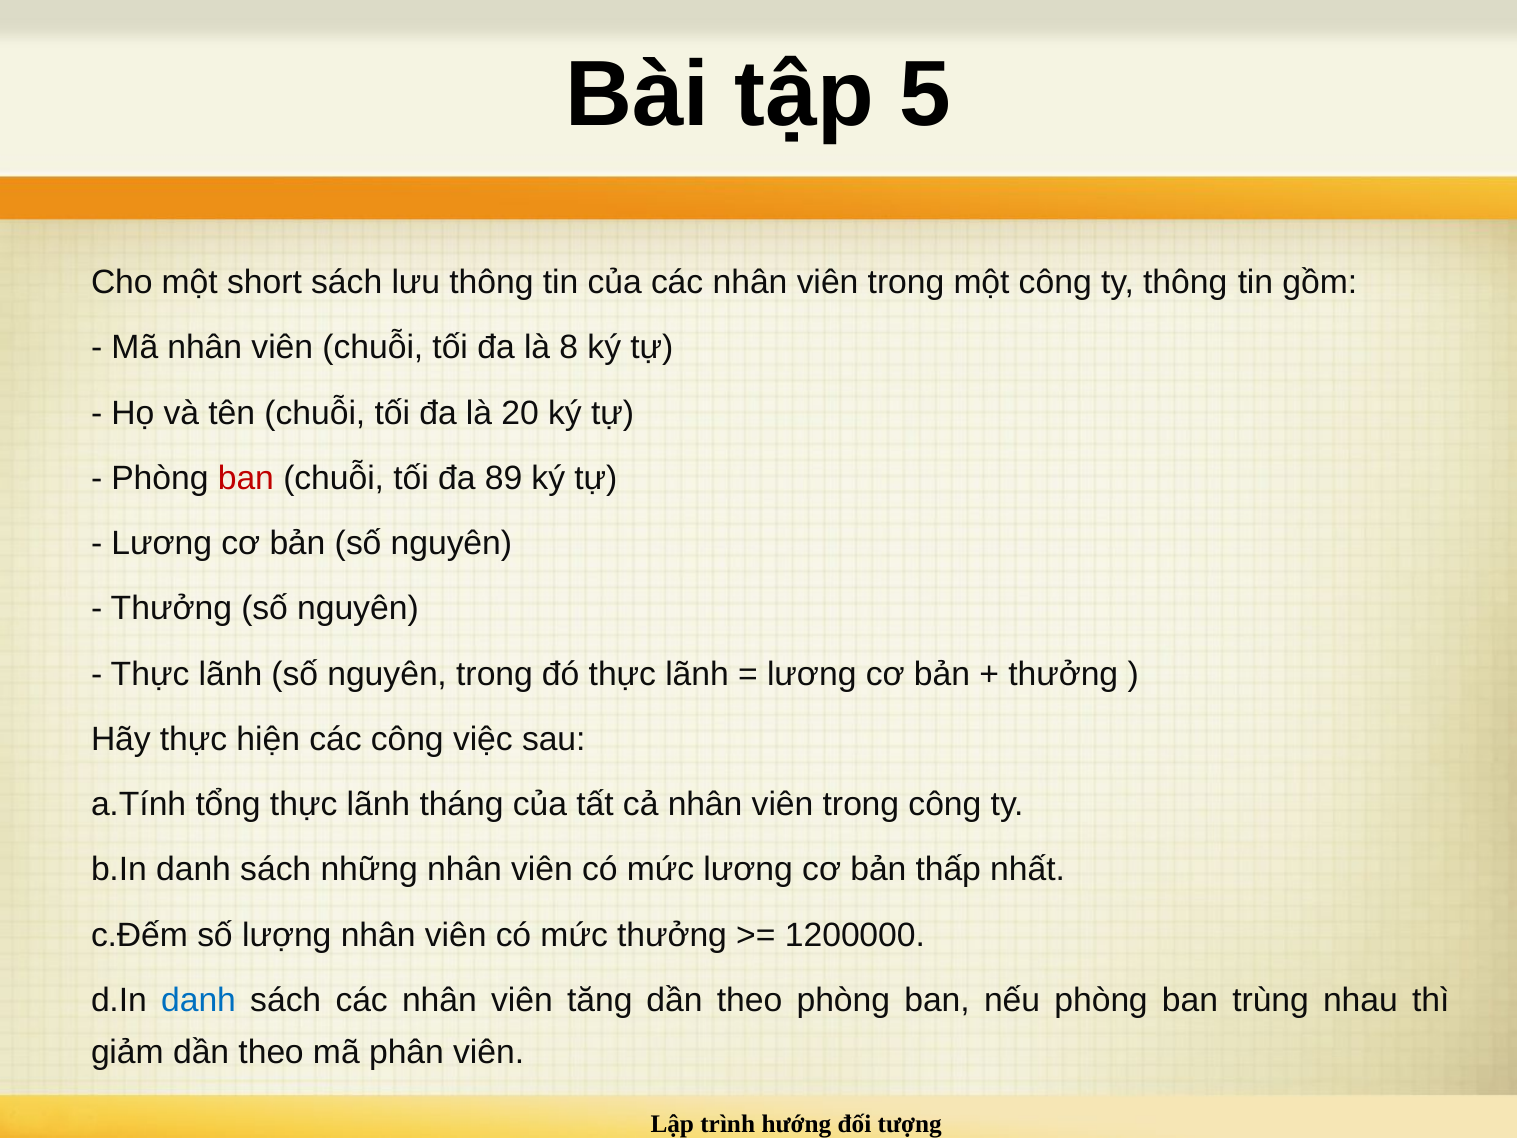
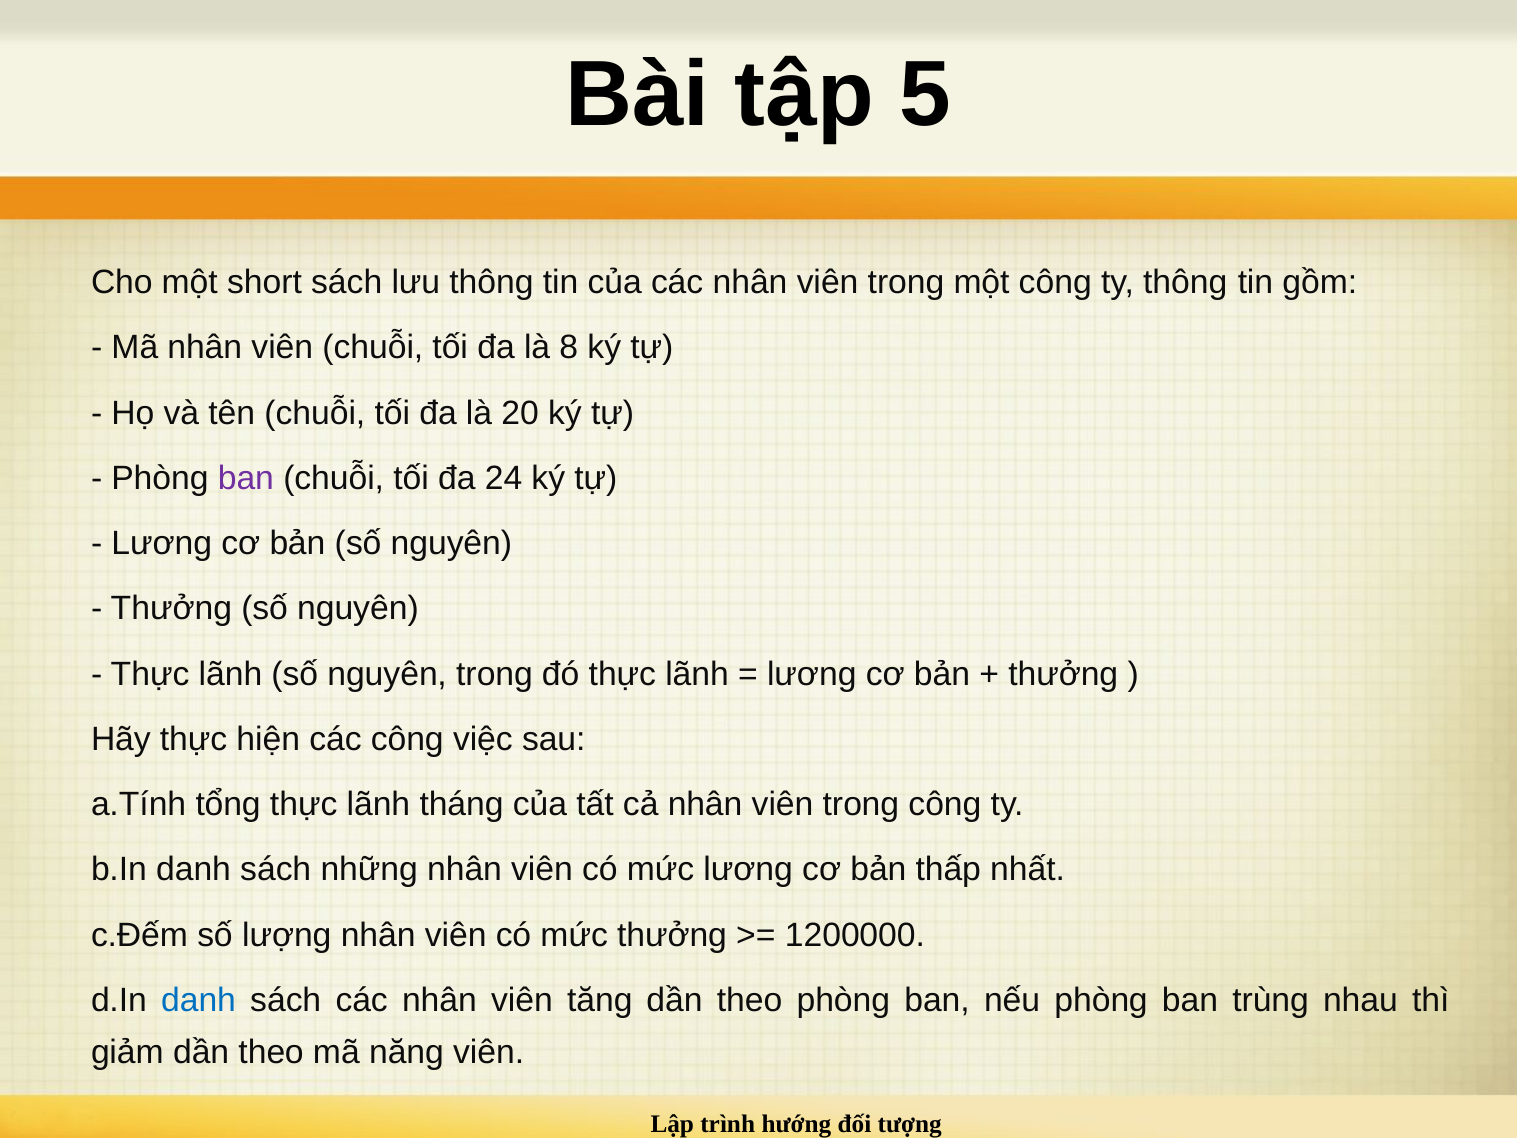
ban at (246, 478) colour: red -> purple
89: 89 -> 24
phân: phân -> năng
